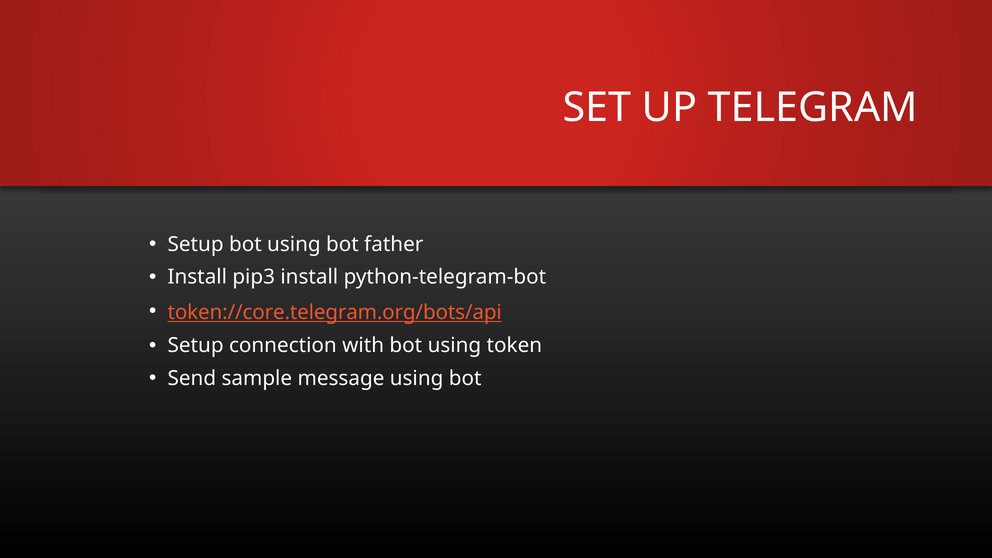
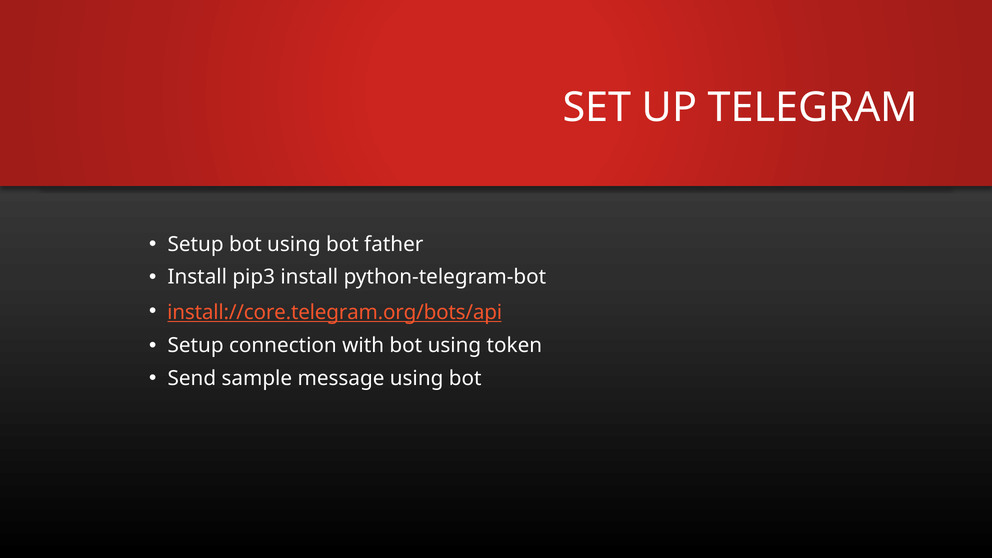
token://core.telegram.org/bots/api: token://core.telegram.org/bots/api -> install://core.telegram.org/bots/api
